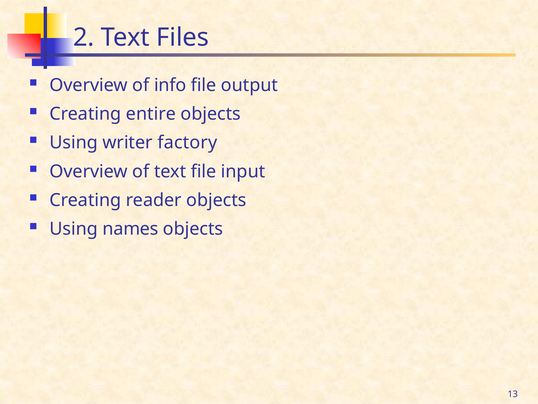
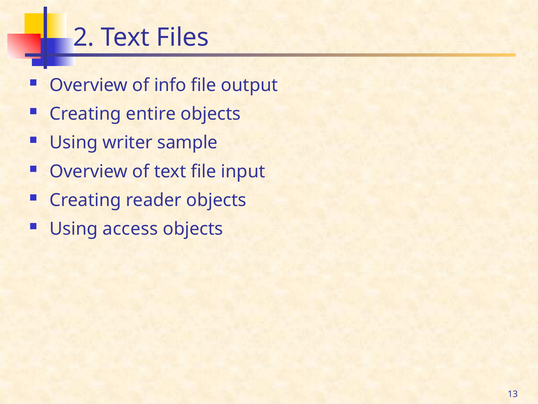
factory: factory -> sample
names: names -> access
